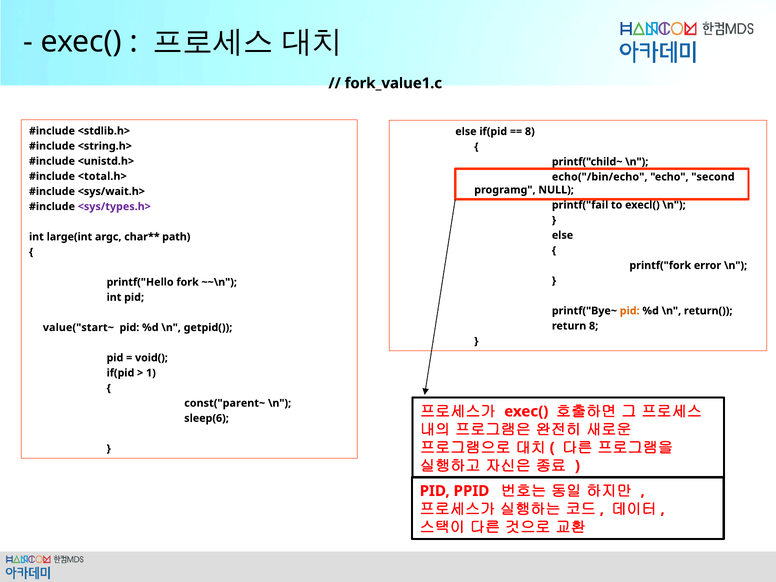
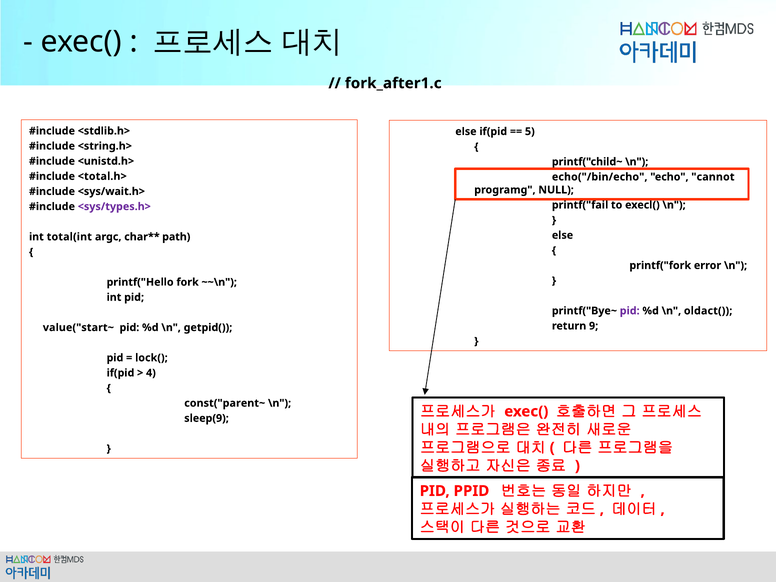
fork_value1.c: fork_value1.c -> fork_after1.c
8 at (530, 132): 8 -> 5
second: second -> cannot
large(int: large(int -> total(int
pid at (630, 311) colour: orange -> purple
return(: return( -> oldact(
return 8: 8 -> 9
void(: void( -> lock(
1: 1 -> 4
sleep(6: sleep(6 -> sleep(9
